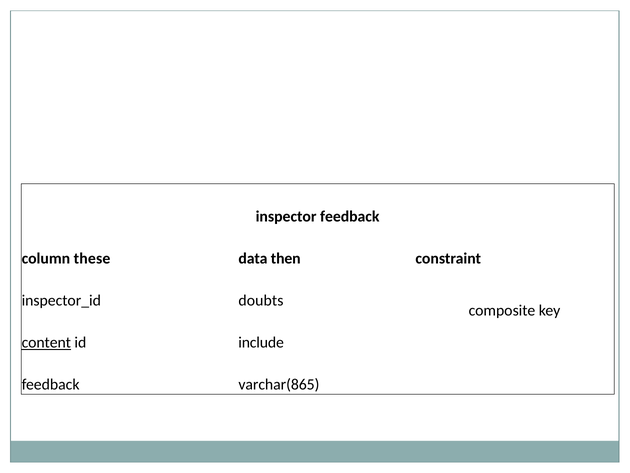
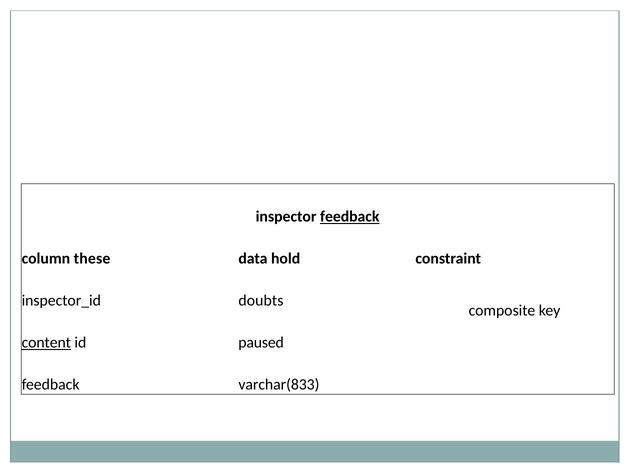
feedback at (350, 216) underline: none -> present
then: then -> hold
include: include -> paused
varchar(865: varchar(865 -> varchar(833
